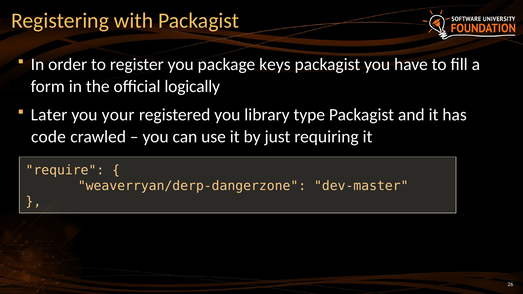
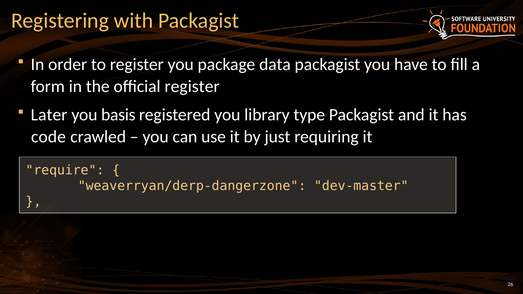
keys: keys -> data
official logically: logically -> register
your: your -> basis
